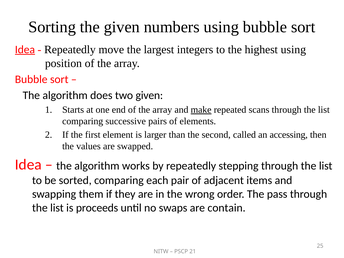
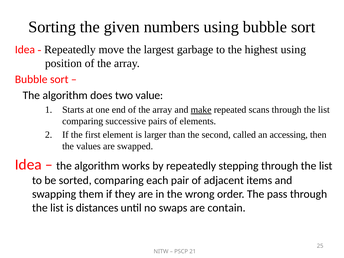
Idea at (25, 50) underline: present -> none
integers: integers -> garbage
two given: given -> value
proceeds: proceeds -> distances
